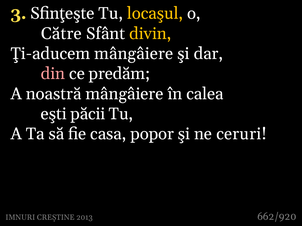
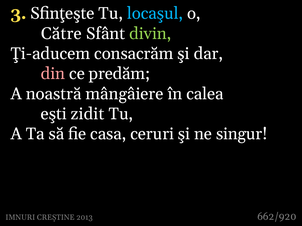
locaşul colour: yellow -> light blue
divin colour: yellow -> light green
Ţi-aducem mângâiere: mângâiere -> consacrăm
păcii: păcii -> zidit
popor: popor -> ceruri
ceruri: ceruri -> singur
